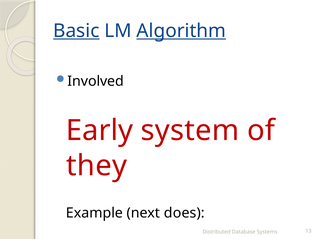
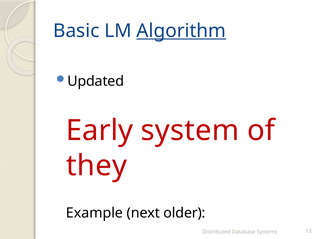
Basic underline: present -> none
Involved: Involved -> Updated
does: does -> older
